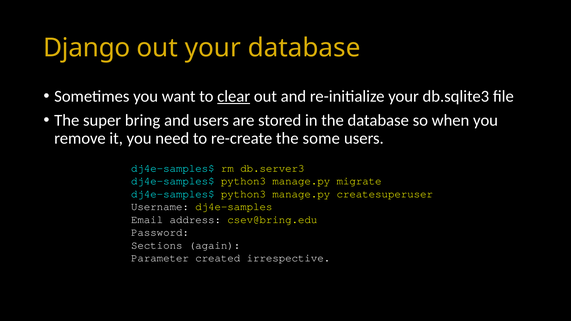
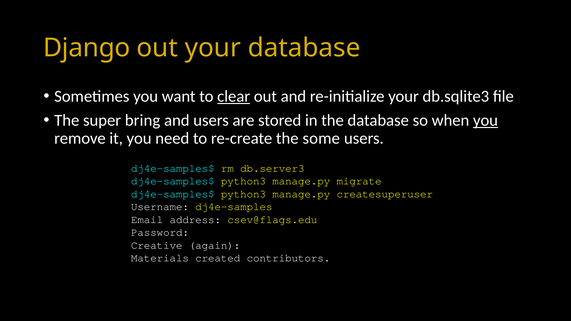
you at (486, 120) underline: none -> present
csev@bring.edu: csev@bring.edu -> csev@flags.edu
Sections: Sections -> Creative
Parameter: Parameter -> Materials
irrespective: irrespective -> contributors
